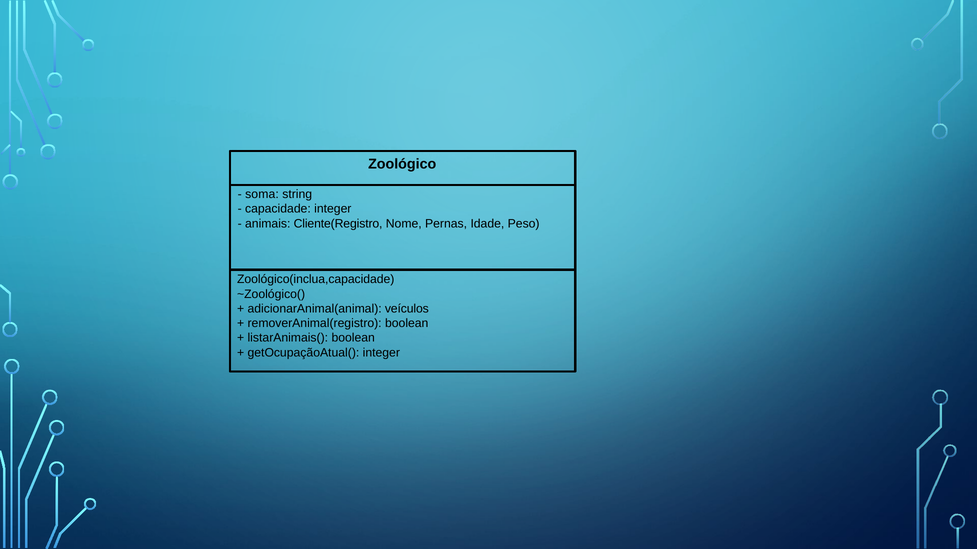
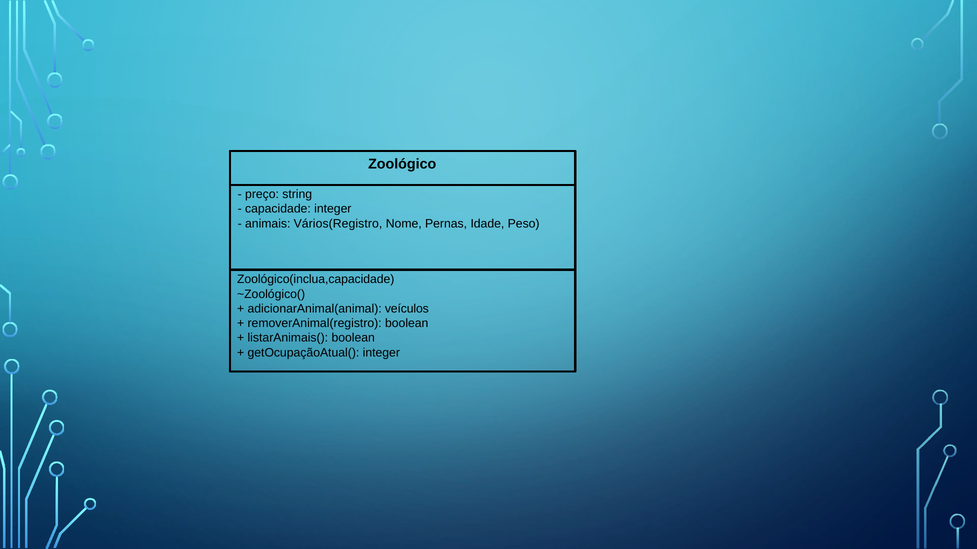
soma: soma -> preço
Cliente(Registro: Cliente(Registro -> Vários(Registro
